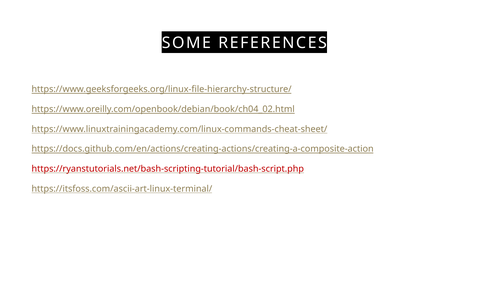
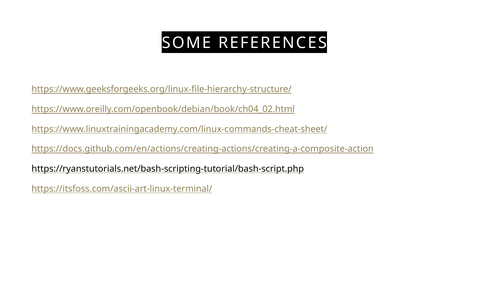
https://ryanstutorials.net/bash-scripting-tutorial/bash-script.php colour: red -> black
